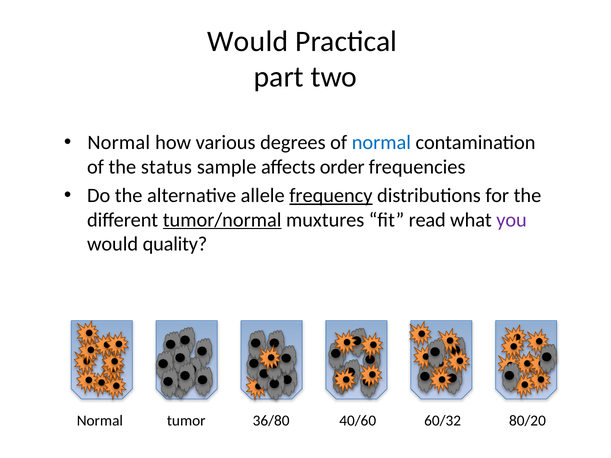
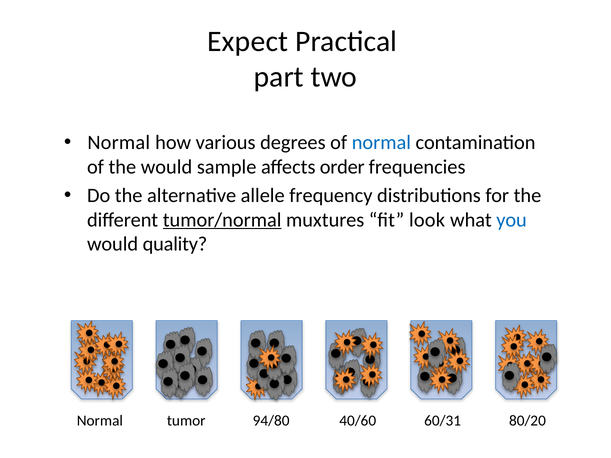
Would at (248, 41): Would -> Expect
the status: status -> would
frequency underline: present -> none
read: read -> look
you colour: purple -> blue
36/80: 36/80 -> 94/80
60/32: 60/32 -> 60/31
